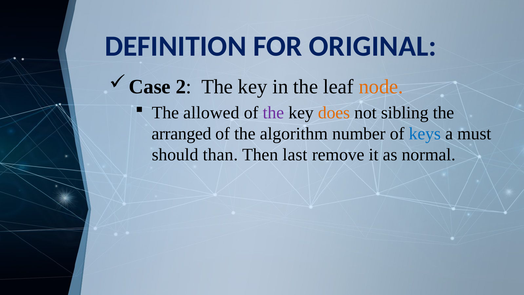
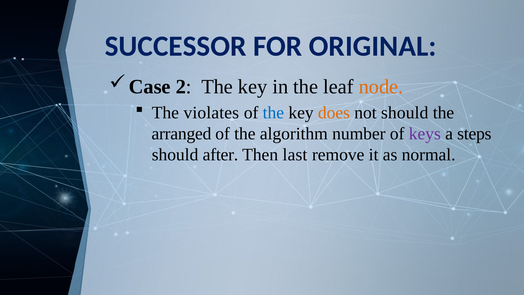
DEFINITION: DEFINITION -> SUCCESSOR
allowed: allowed -> violates
the at (273, 113) colour: purple -> blue
not sibling: sibling -> should
keys colour: blue -> purple
must: must -> steps
than: than -> after
